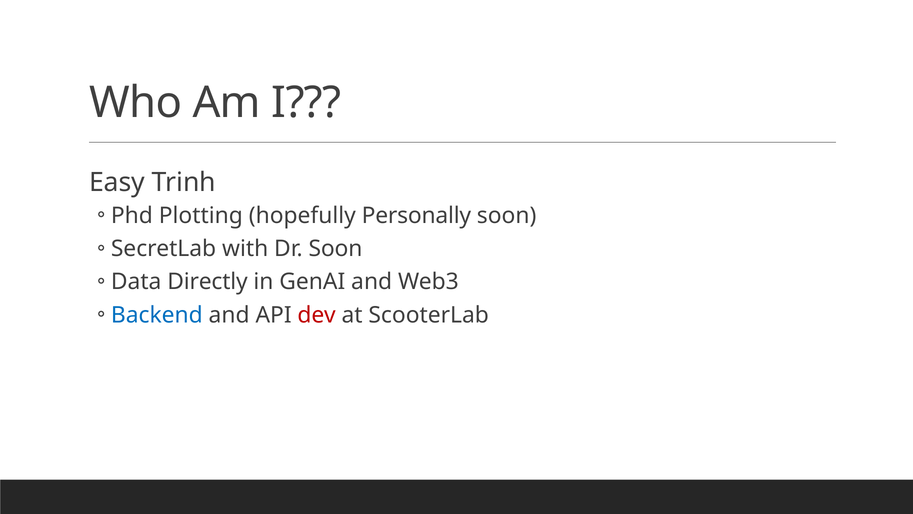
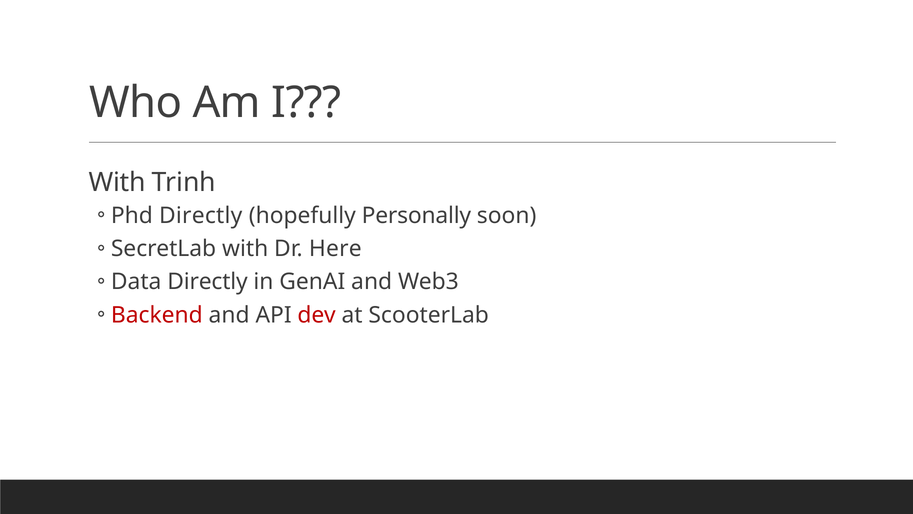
Easy at (117, 182): Easy -> With
Phd Plotting: Plotting -> Directly
Dr Soon: Soon -> Here
Backend colour: blue -> red
